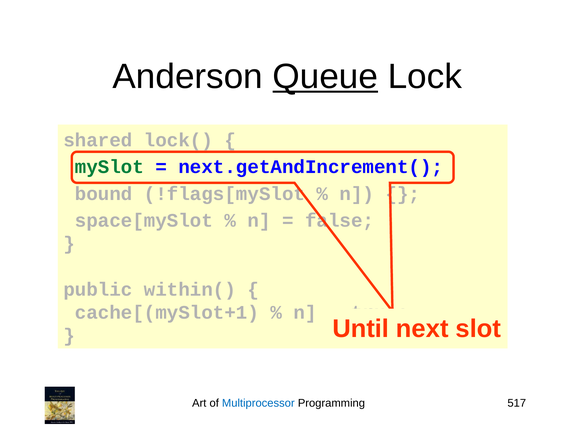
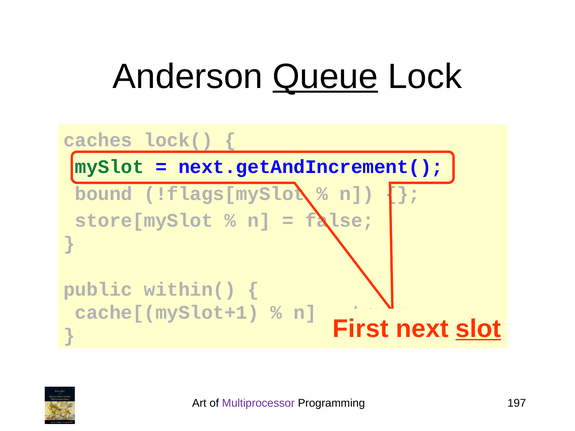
shared: shared -> caches
space[mySlot: space[mySlot -> store[mySlot
Until: Until -> First
slot underline: none -> present
Multiprocessor colour: blue -> purple
517: 517 -> 197
